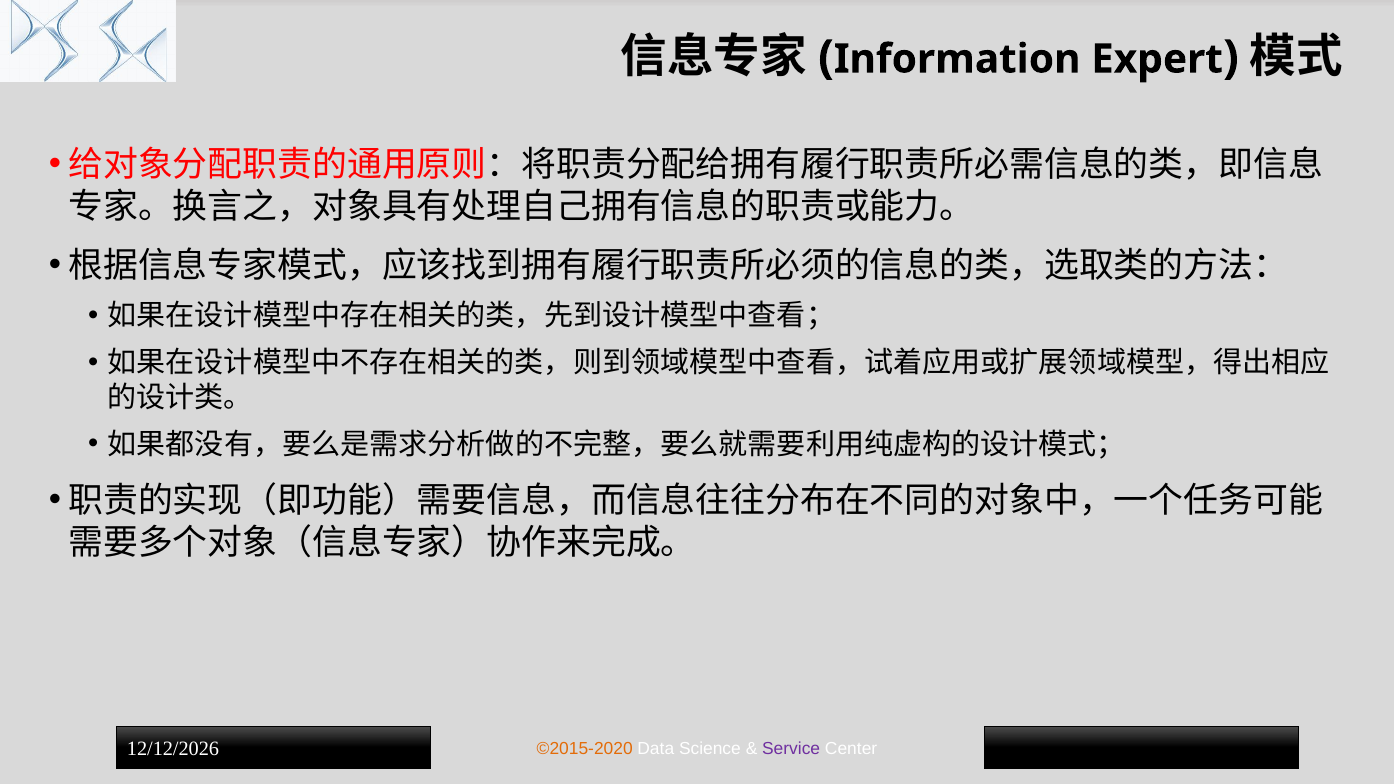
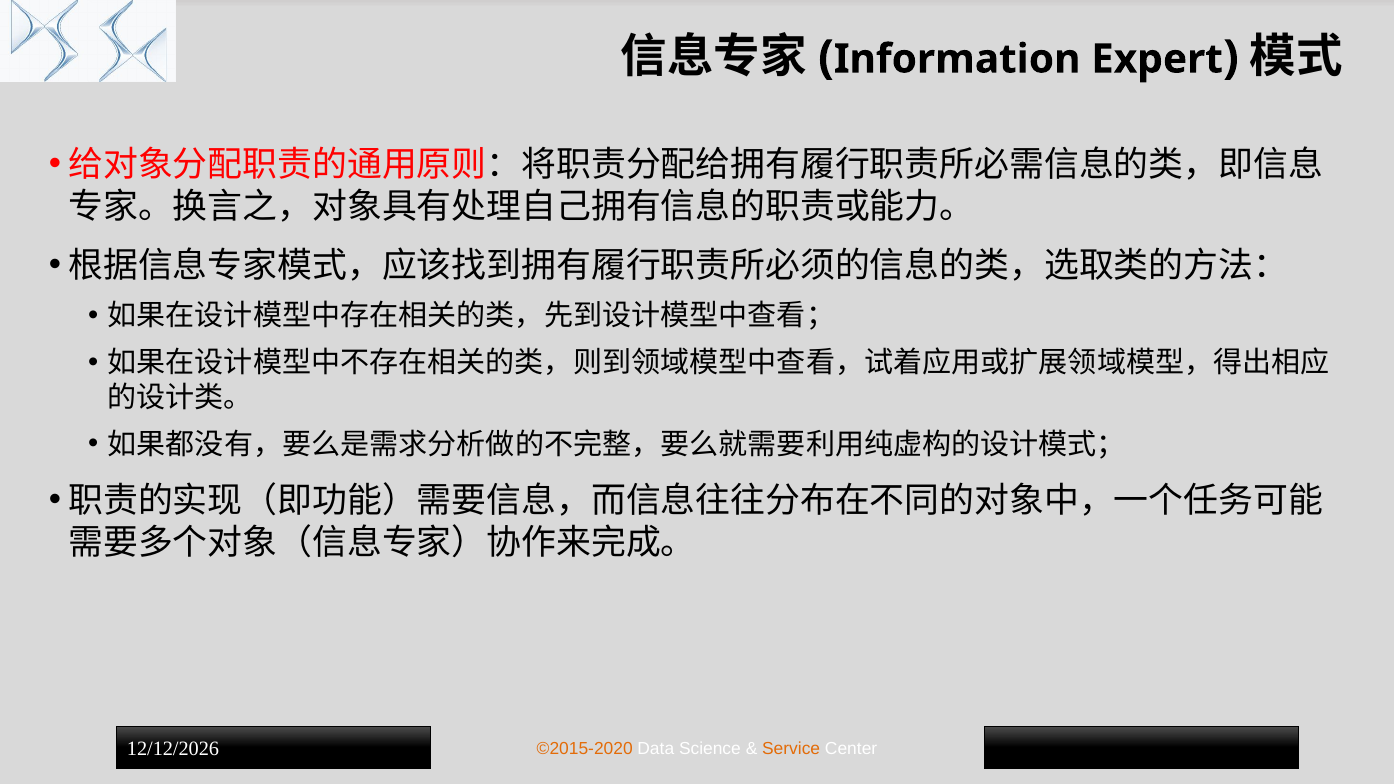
Service colour: purple -> orange
